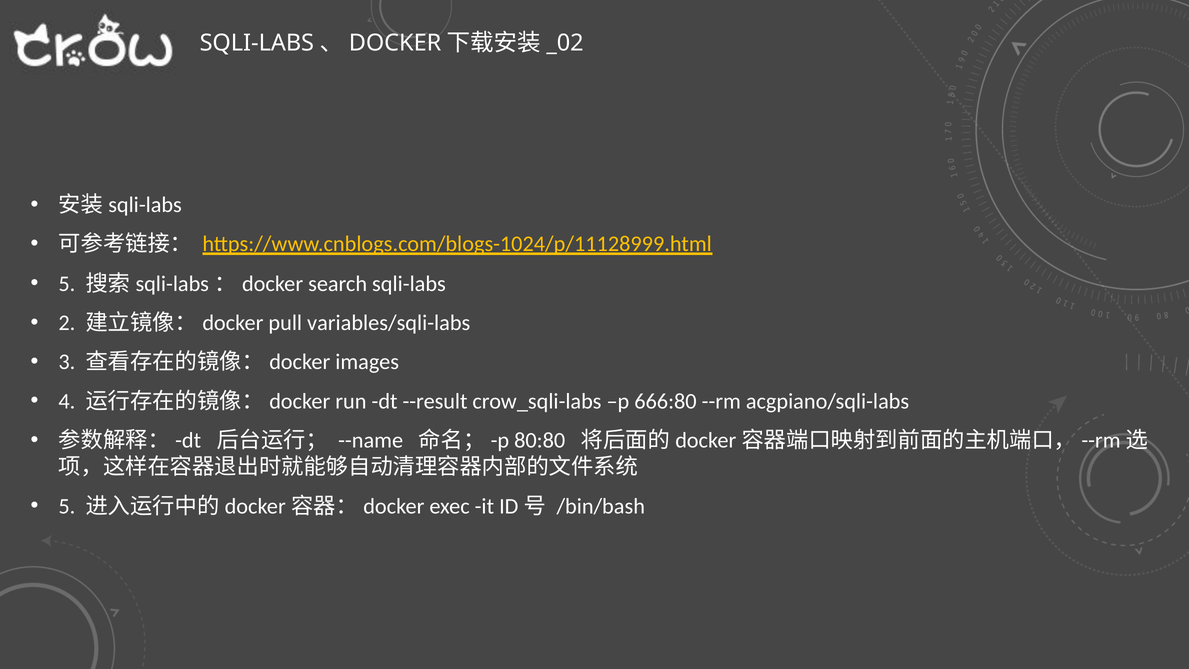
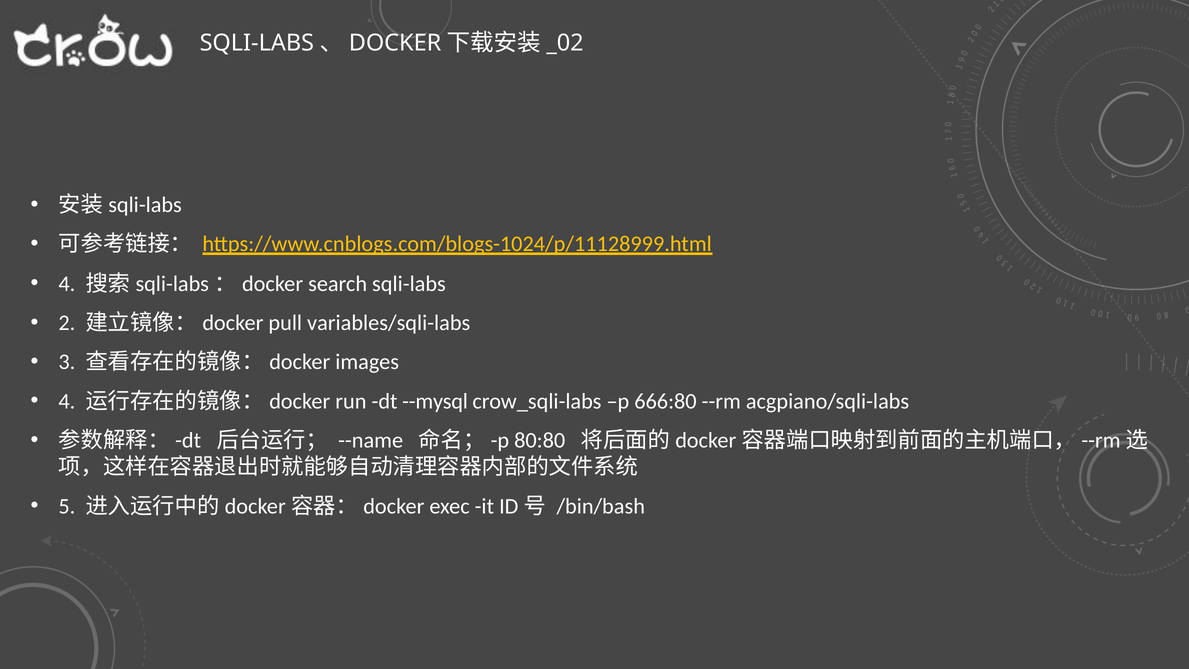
5 at (67, 284): 5 -> 4
--result: --result -> --mysql
